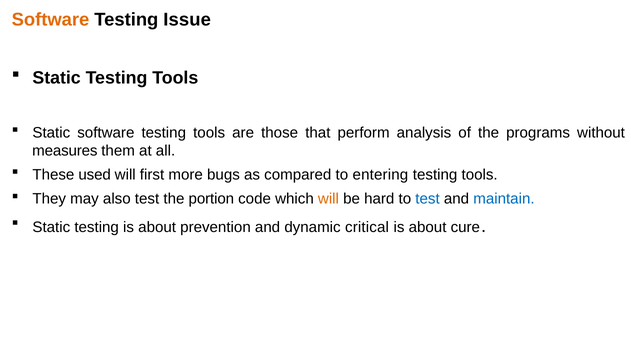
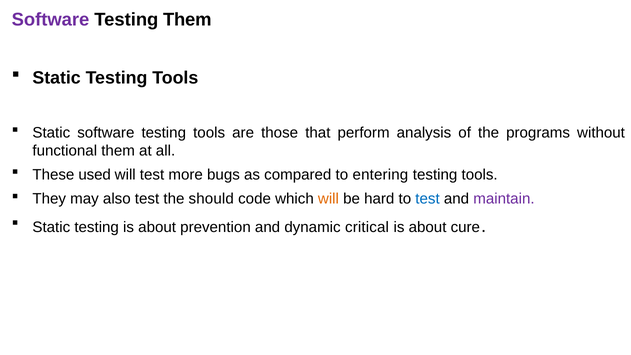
Software at (51, 20) colour: orange -> purple
Testing Issue: Issue -> Them
measures: measures -> functional
will first: first -> test
portion: portion -> should
maintain colour: blue -> purple
